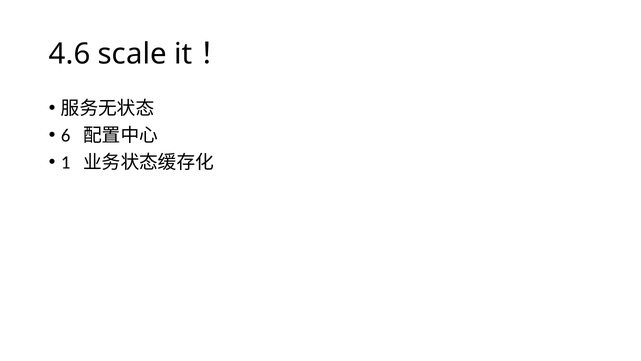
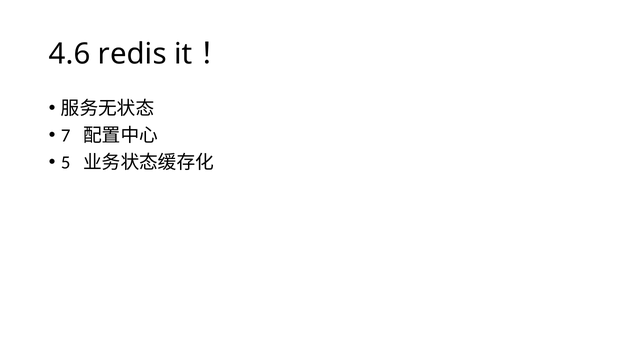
scale: scale -> redis
6: 6 -> 7
1: 1 -> 5
